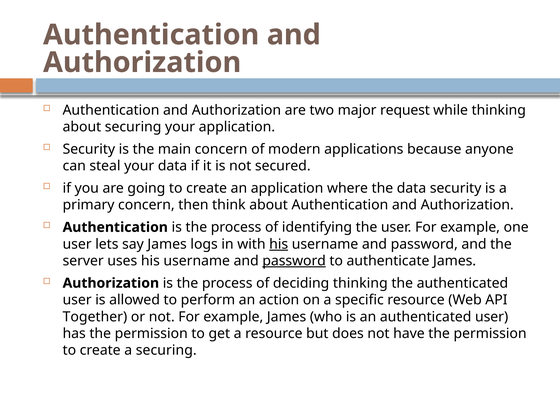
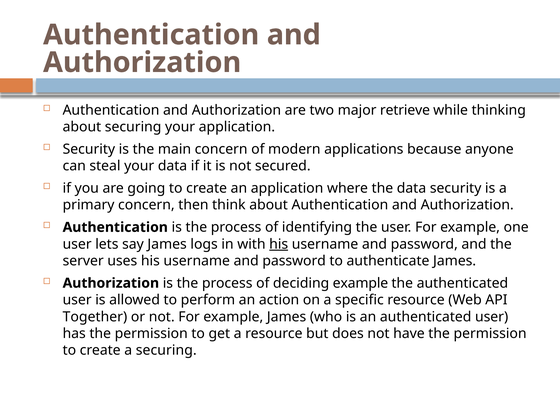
request: request -> retrieve
password at (294, 261) underline: present -> none
deciding thinking: thinking -> example
